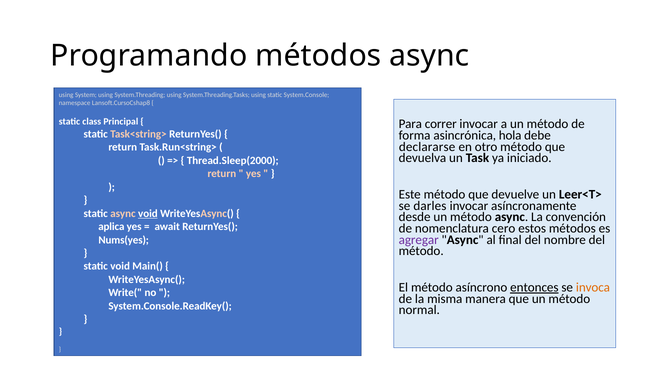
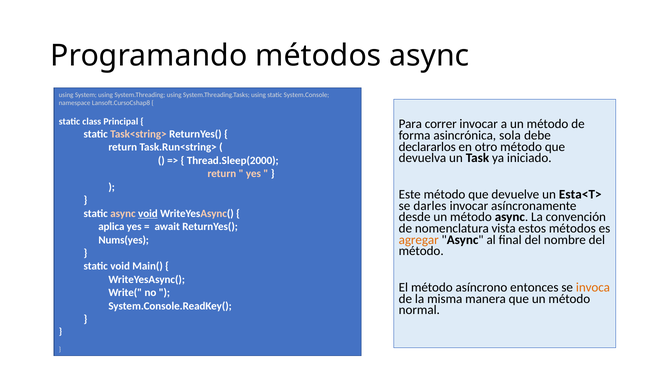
hola: hola -> sola
declararse: declararse -> declararlos
Leer<T>: Leer<T> -> Esta<T>
cero: cero -> vista
agregar colour: purple -> orange
entonces underline: present -> none
